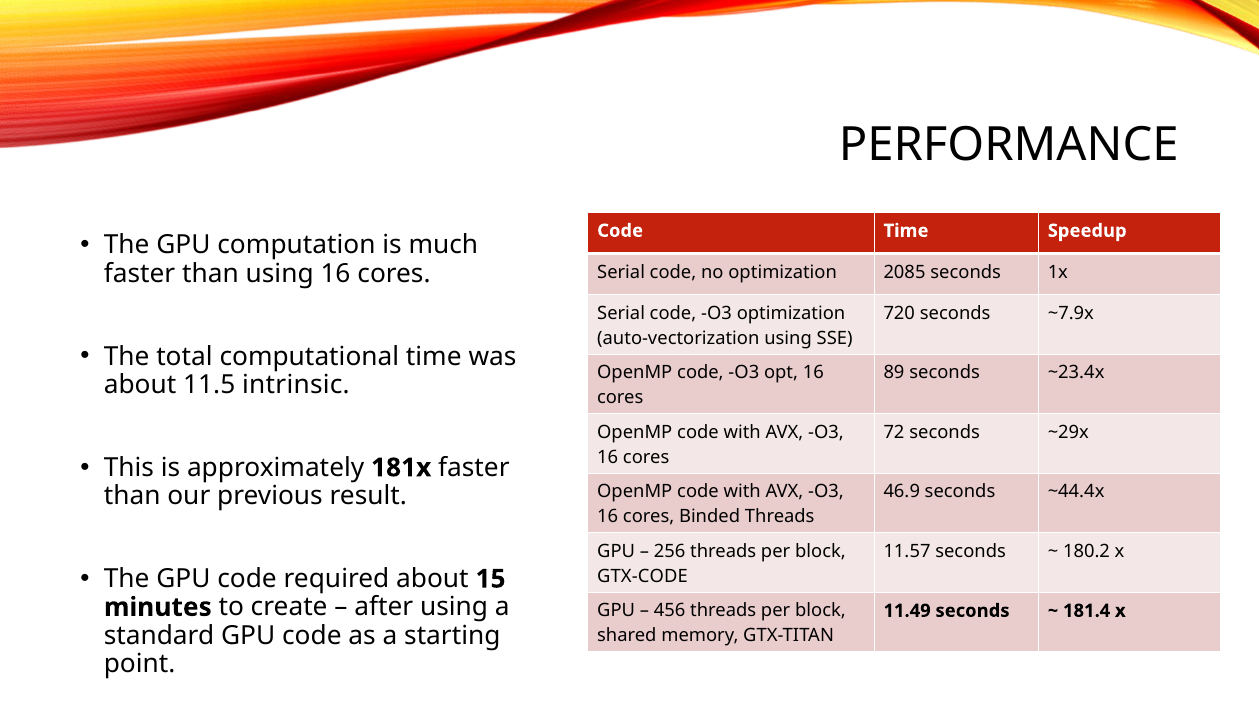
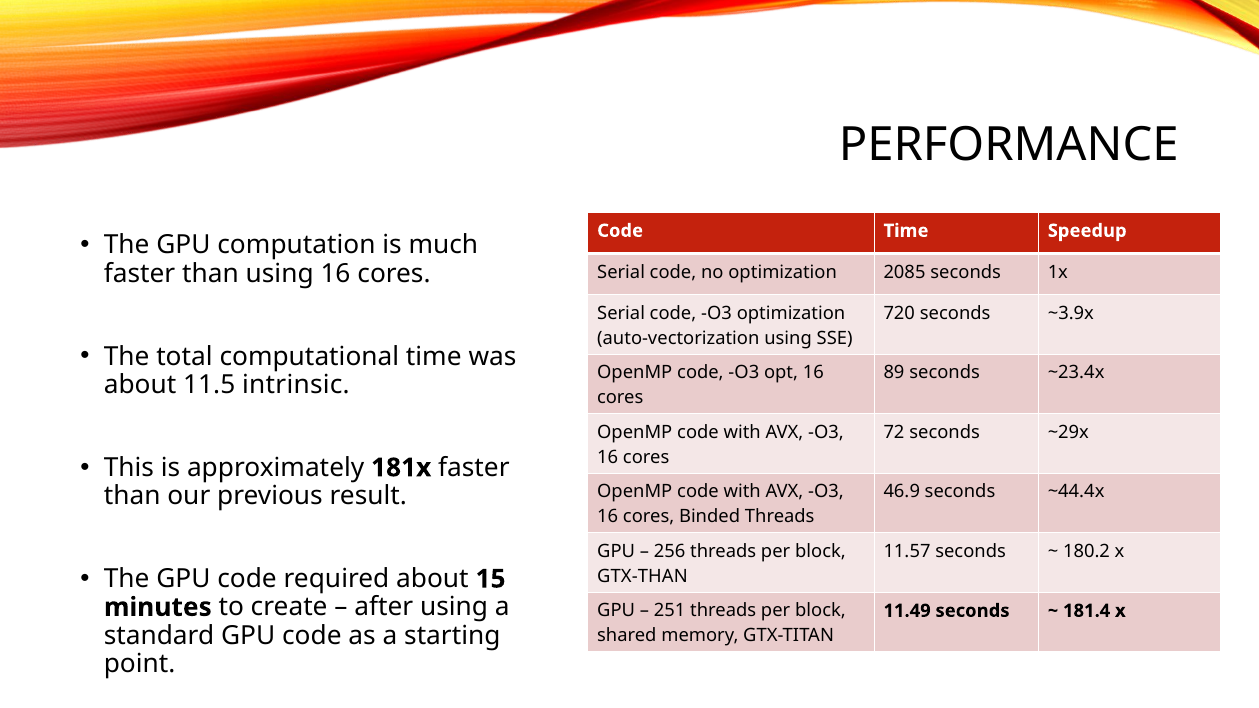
~7.9x: ~7.9x -> ~3.9x
GTX-CODE: GTX-CODE -> GTX-THAN
456: 456 -> 251
